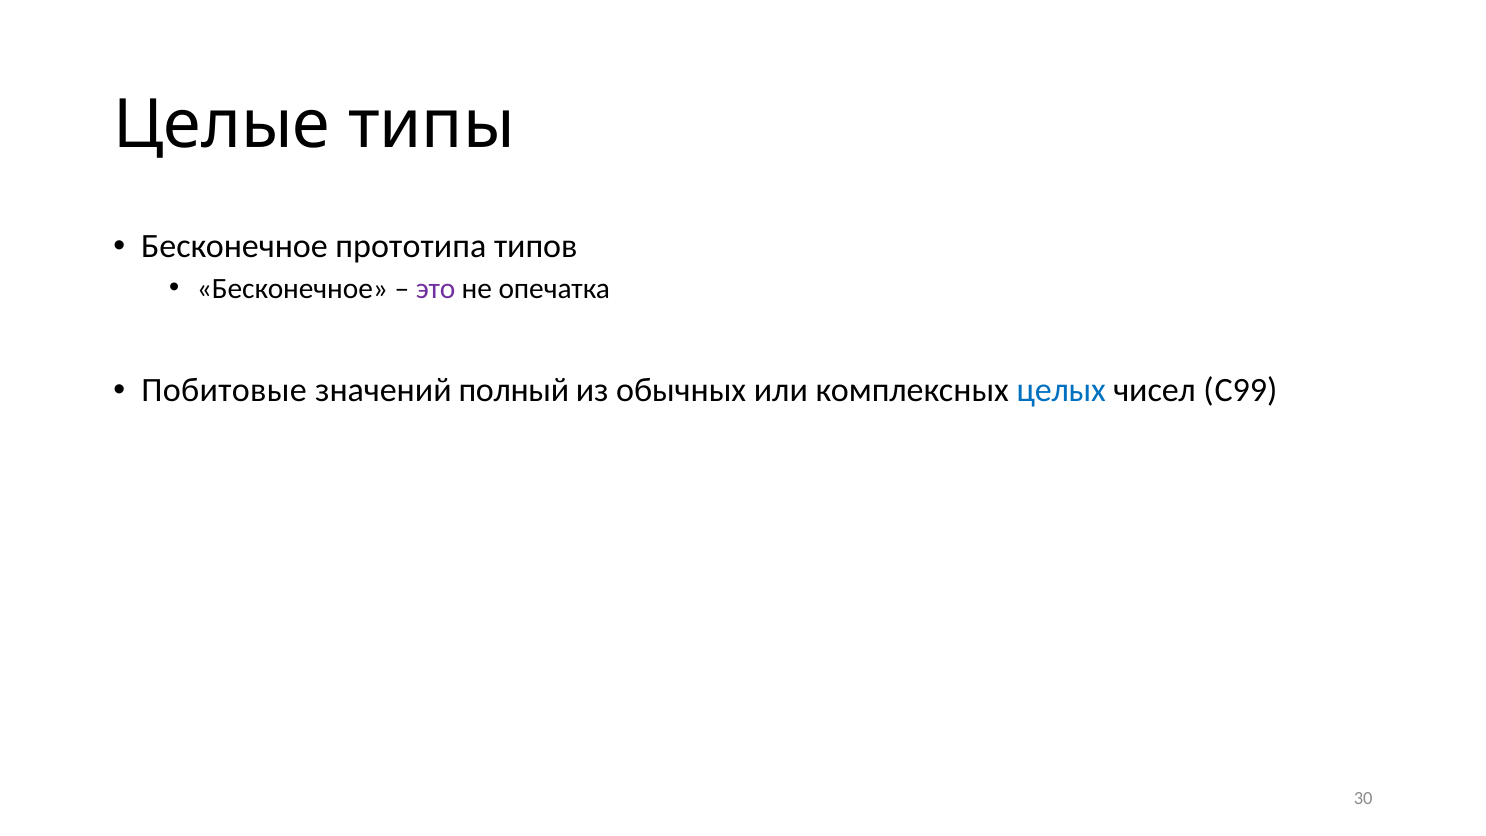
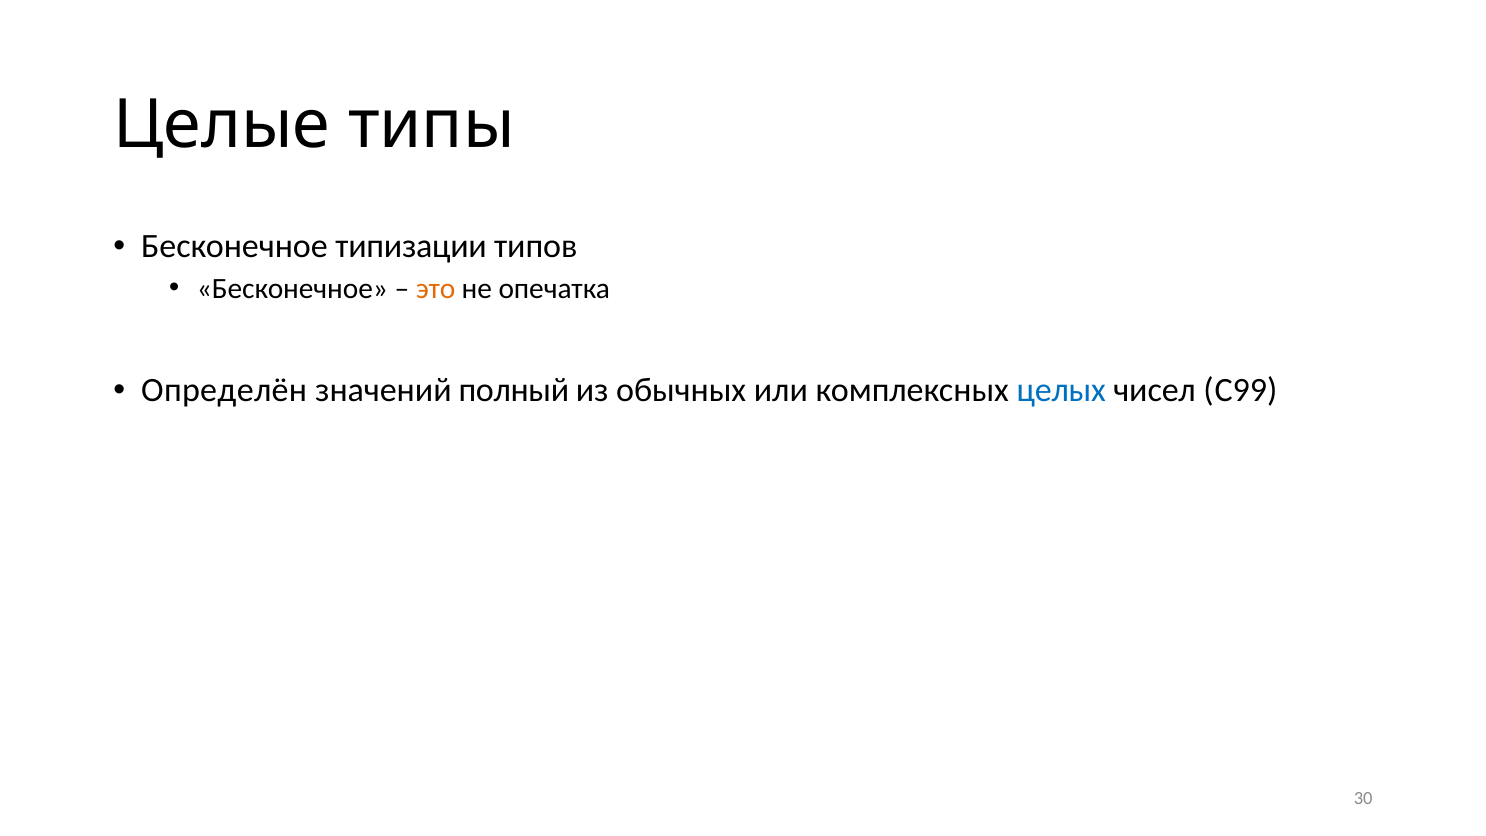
прототипа: прототипа -> типизации
это colour: purple -> orange
Побитовые at (224, 390): Побитовые -> Определён
